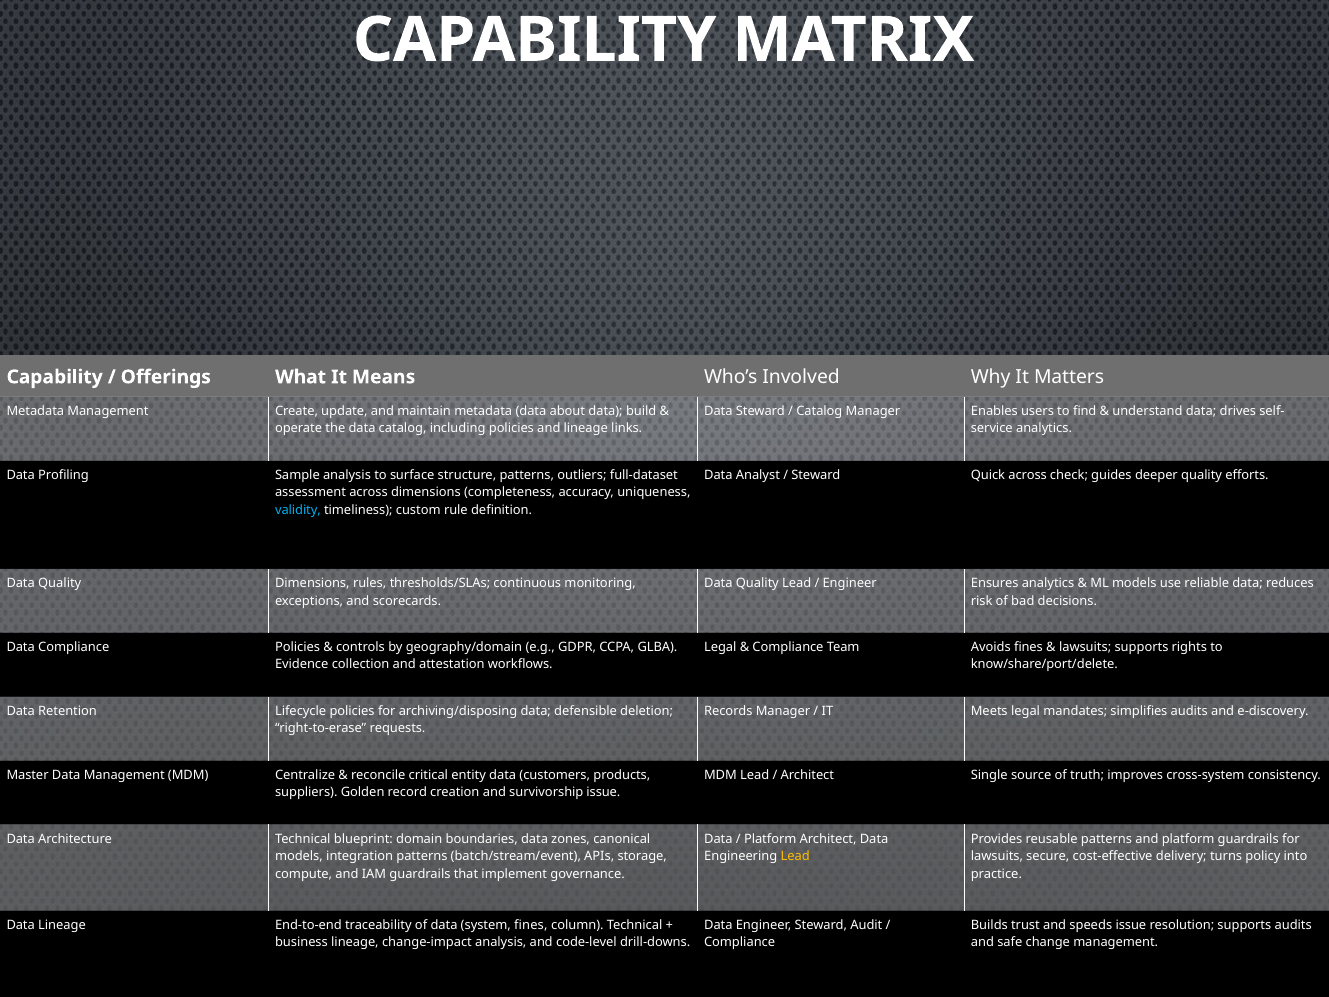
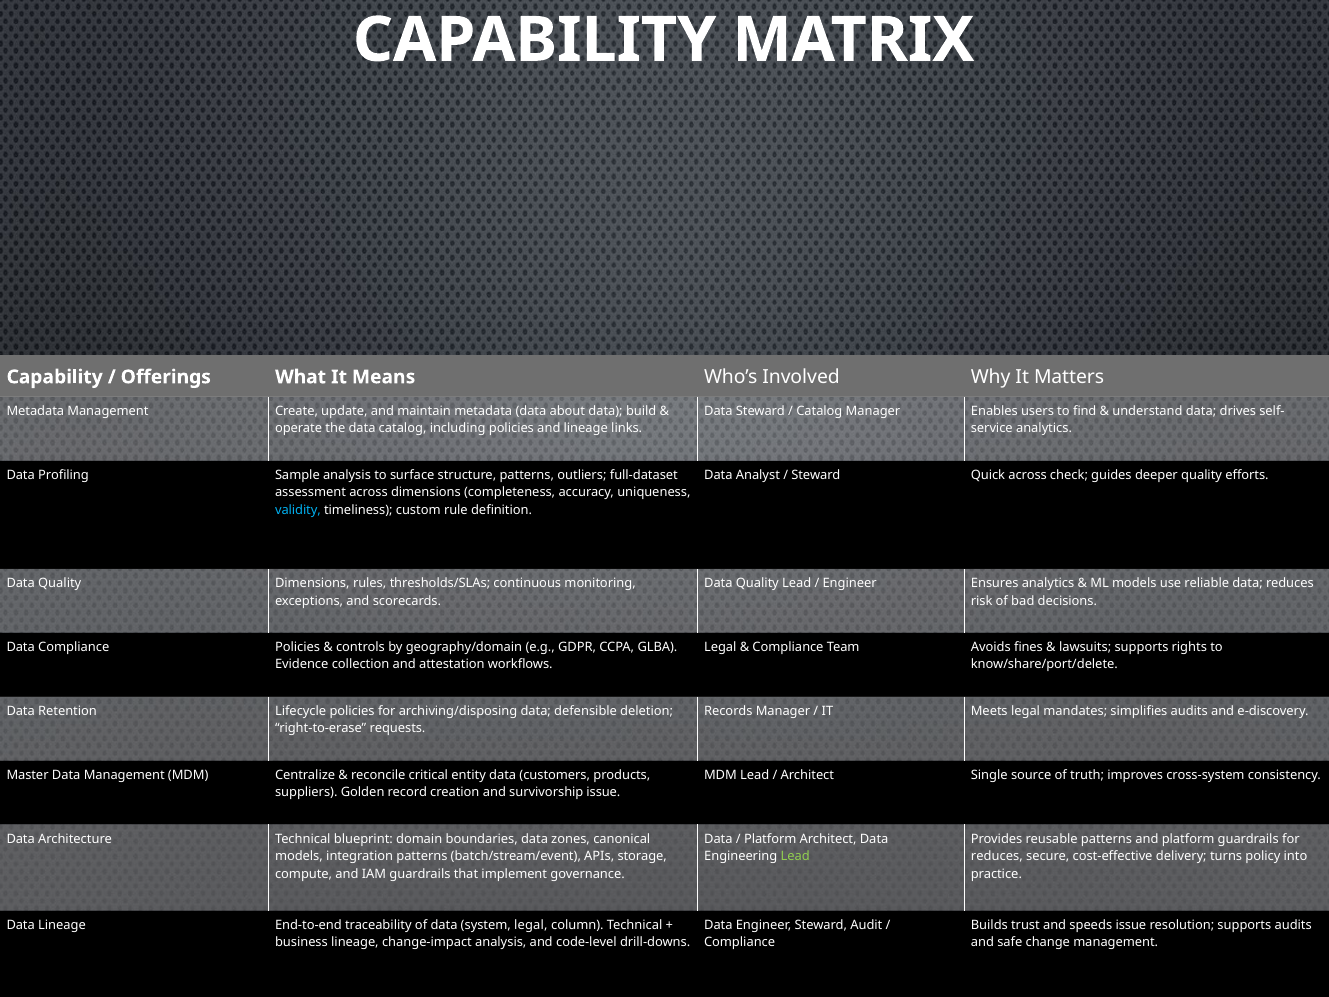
Lead at (795, 856) colour: yellow -> light green
lawsuits at (997, 856): lawsuits -> reduces
system fines: fines -> legal
